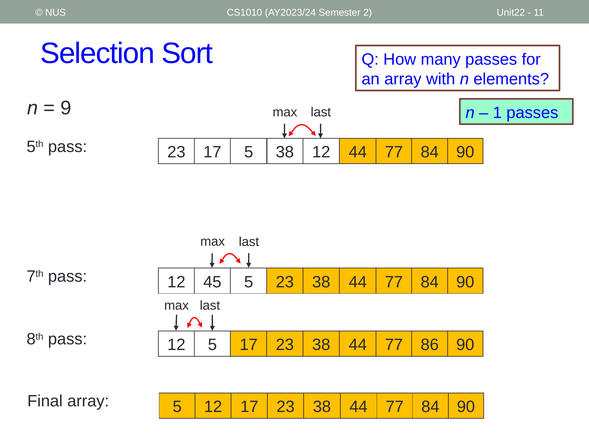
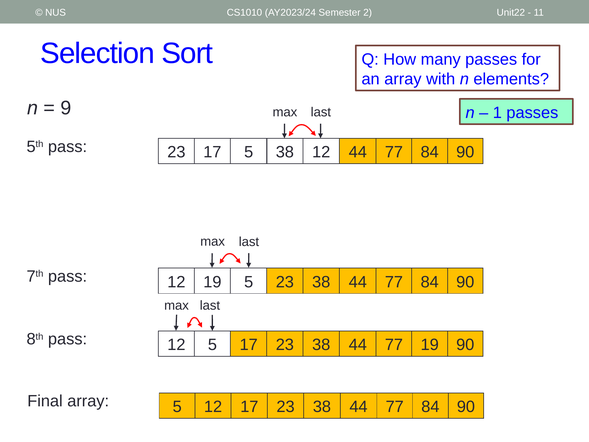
12 45: 45 -> 19
77 86: 86 -> 19
